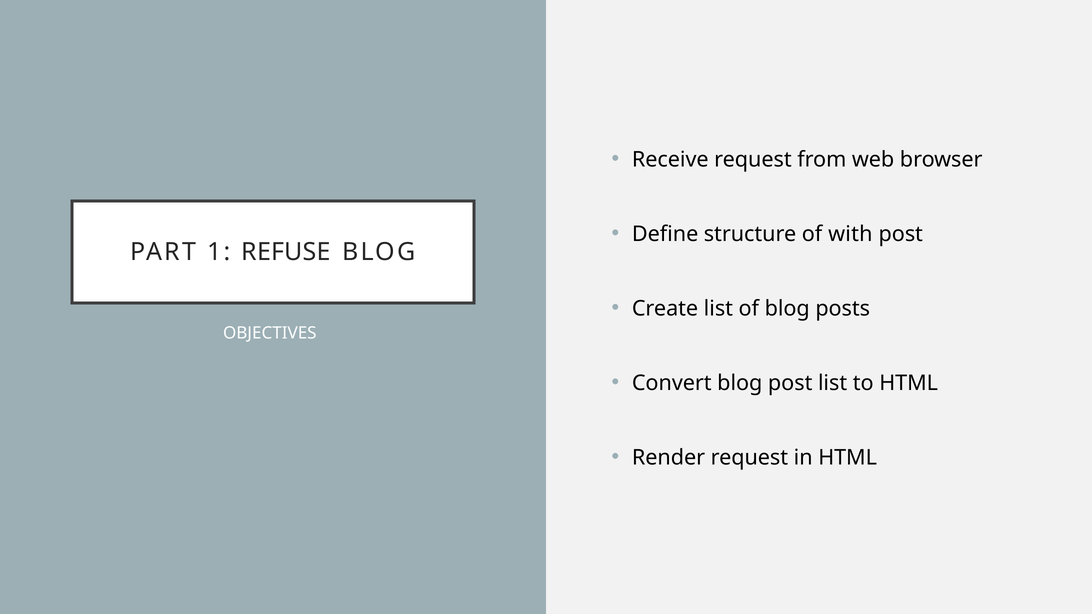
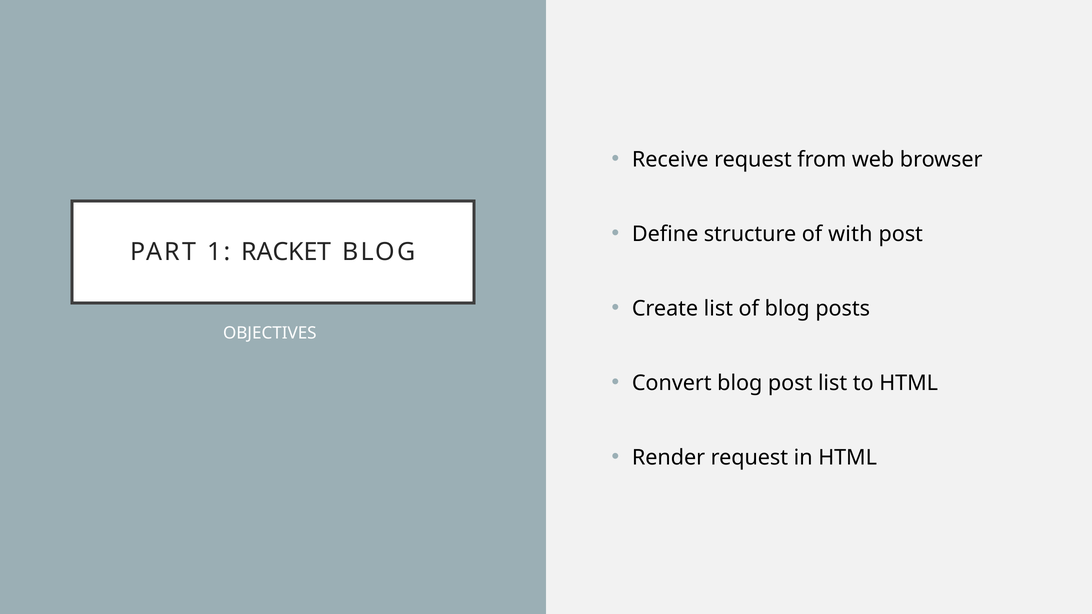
REFUSE: REFUSE -> RACKET
